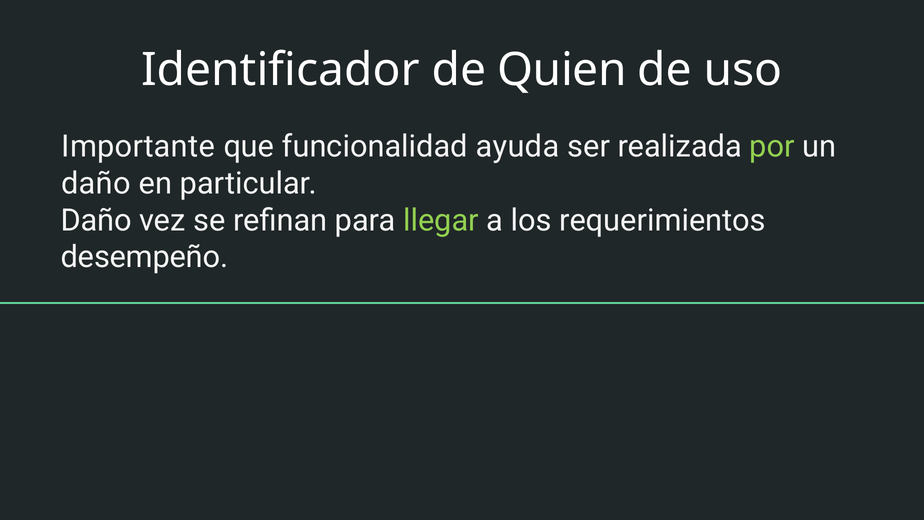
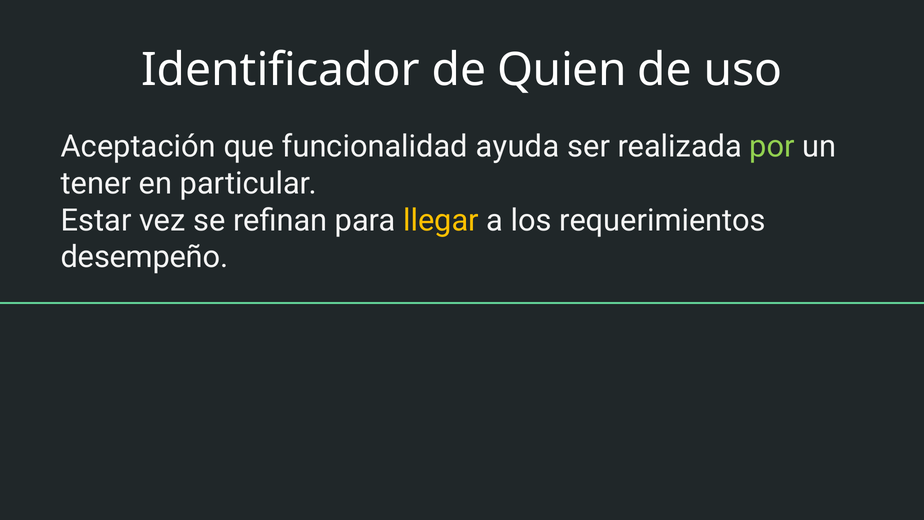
Importante: Importante -> Aceptación
daño at (96, 183): daño -> tener
Daño at (96, 220): Daño -> Estar
llegar colour: light green -> yellow
